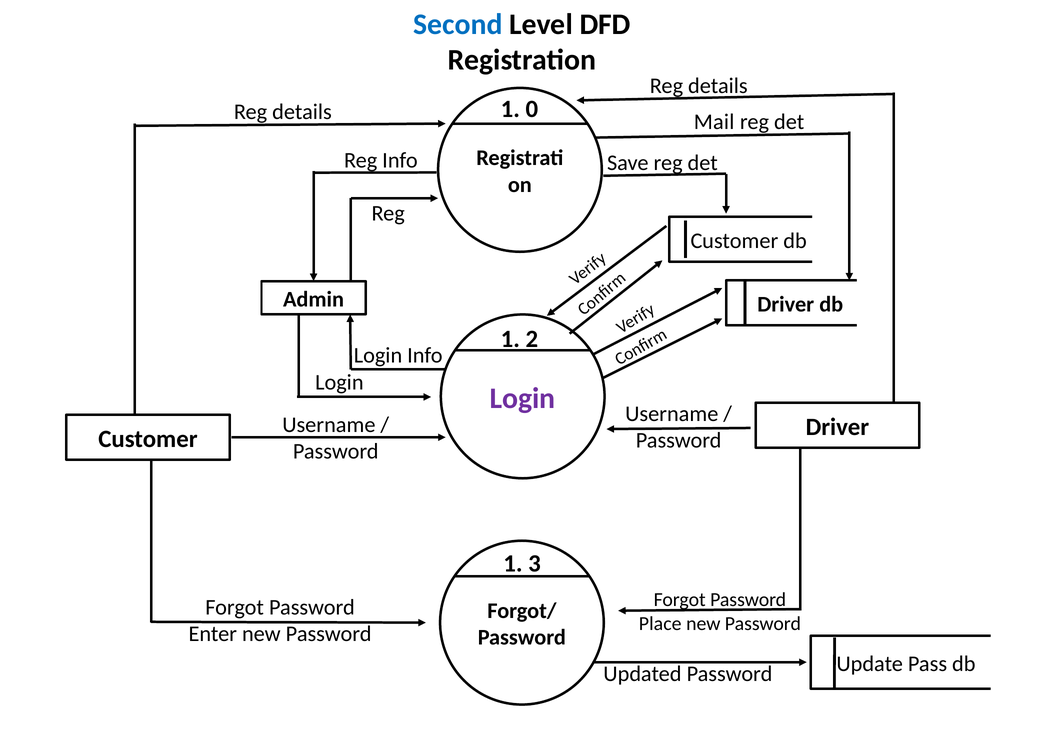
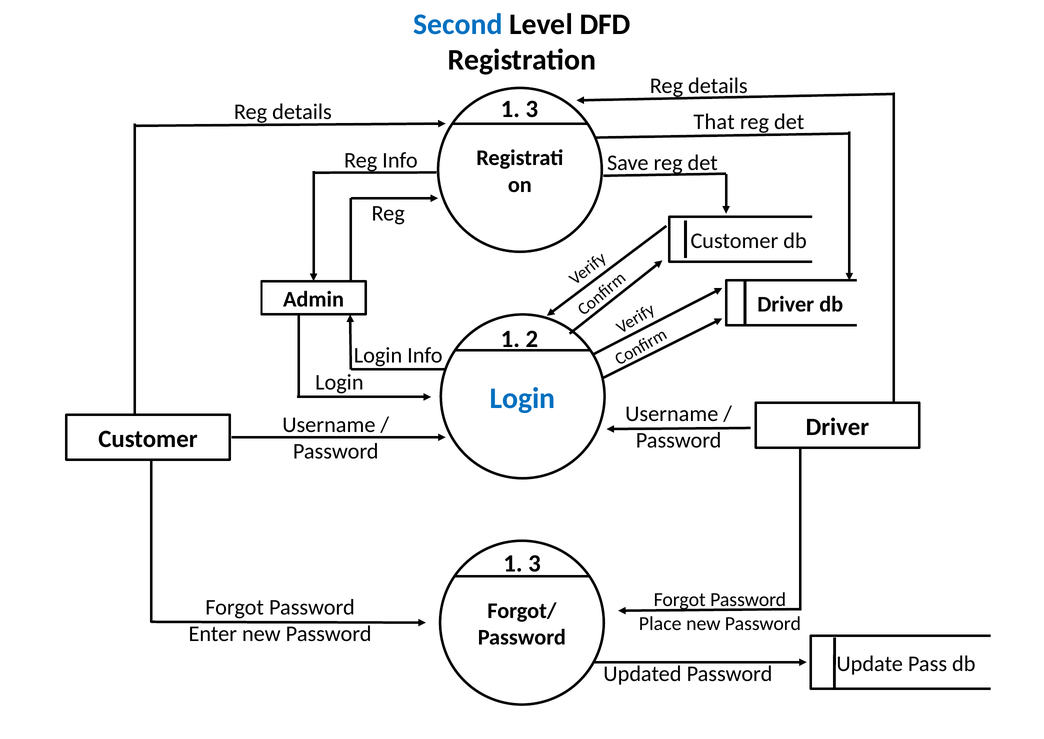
0 at (532, 109): 0 -> 3
Mail: Mail -> That
Login at (523, 398) colour: purple -> blue
